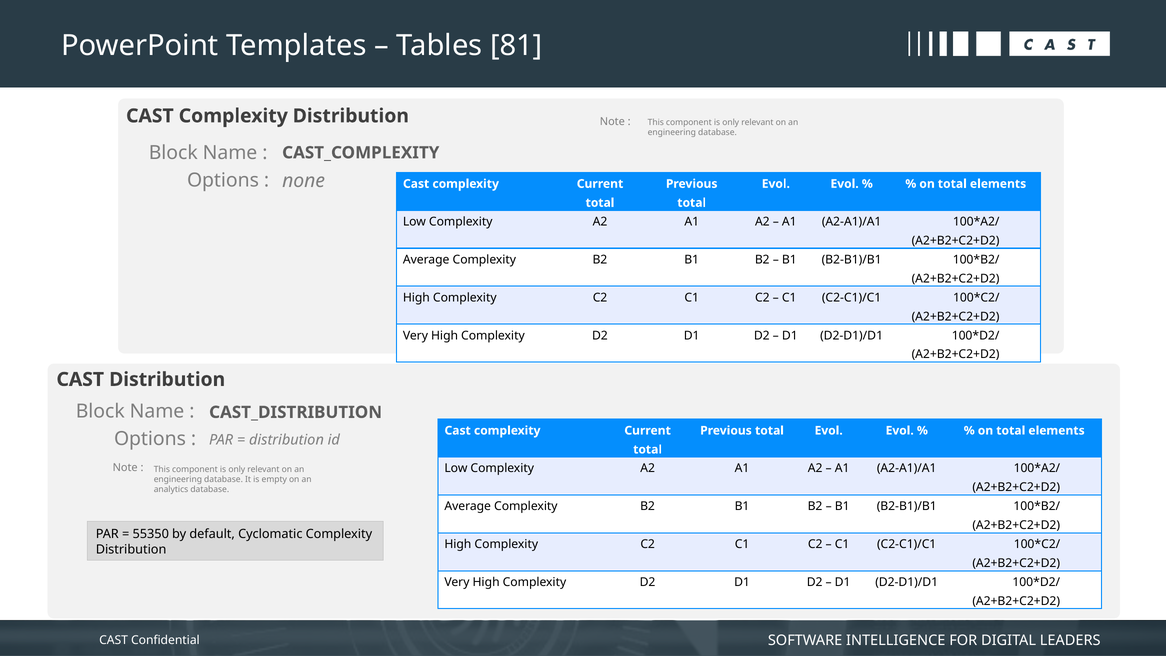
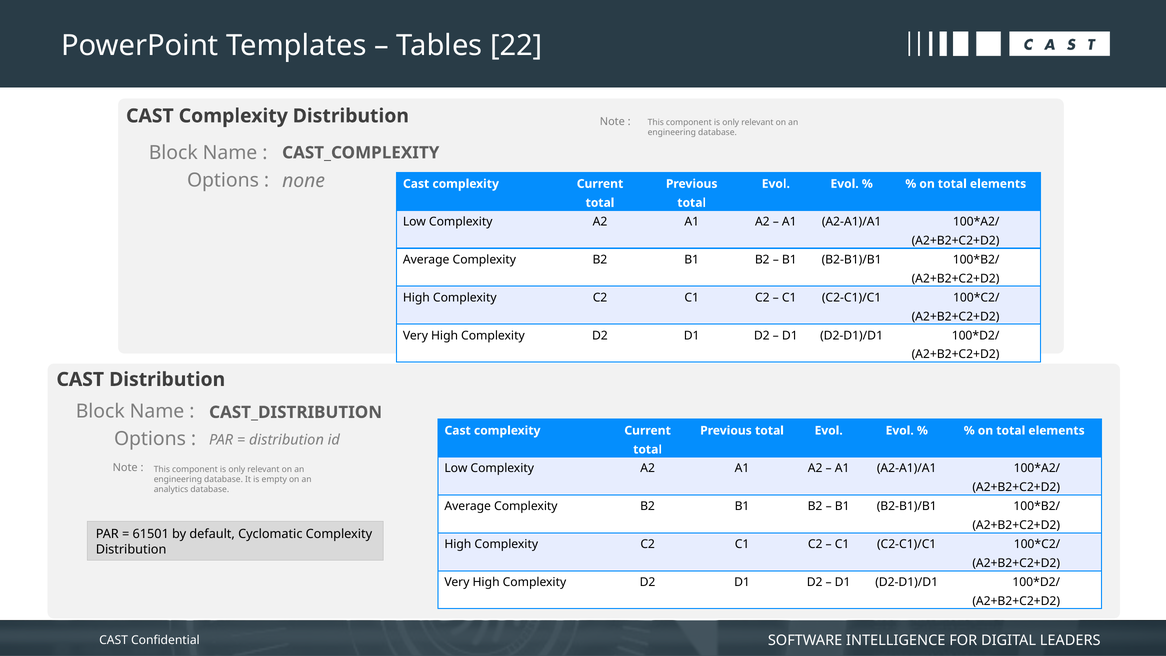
81: 81 -> 22
55350: 55350 -> 61501
